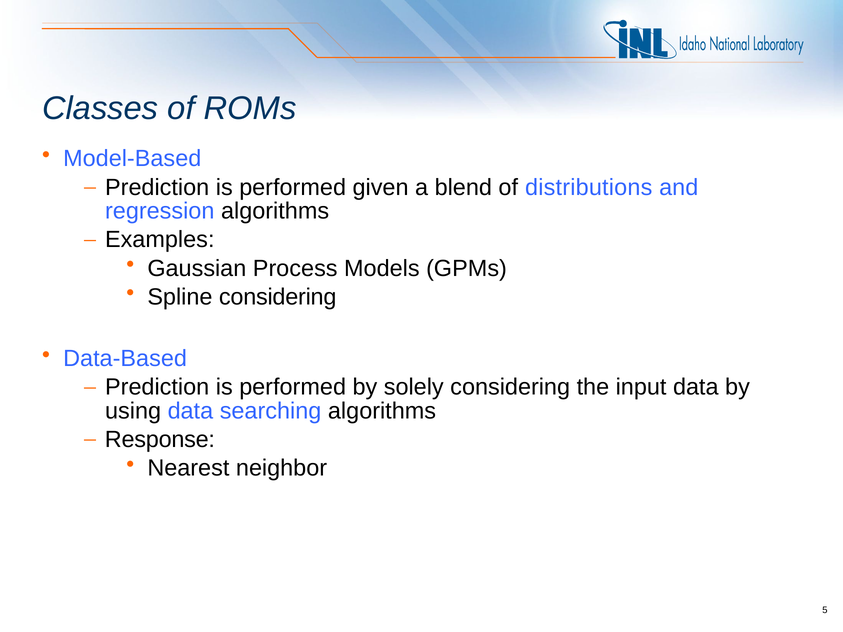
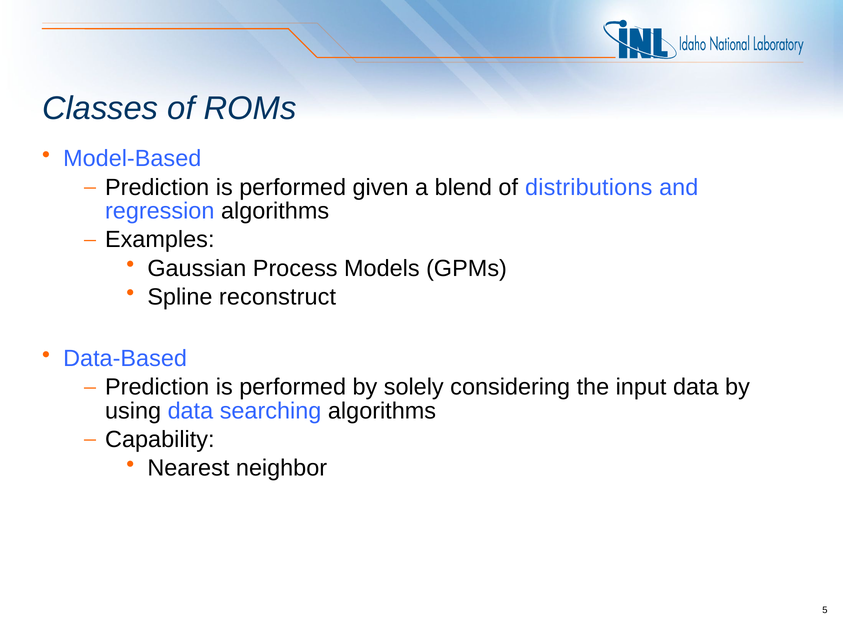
Spline considering: considering -> reconstruct
Response: Response -> Capability
